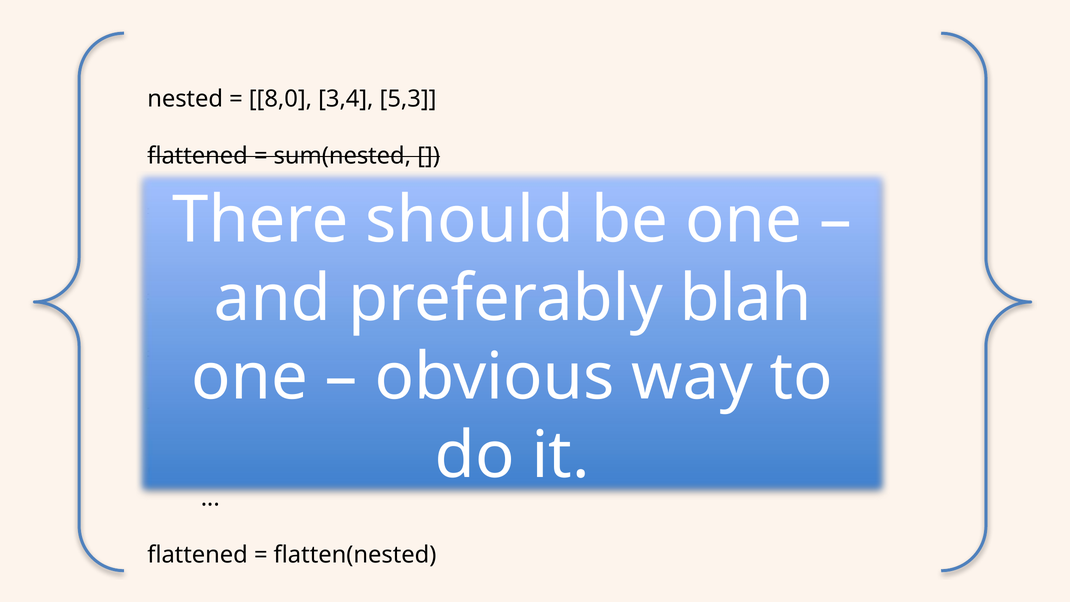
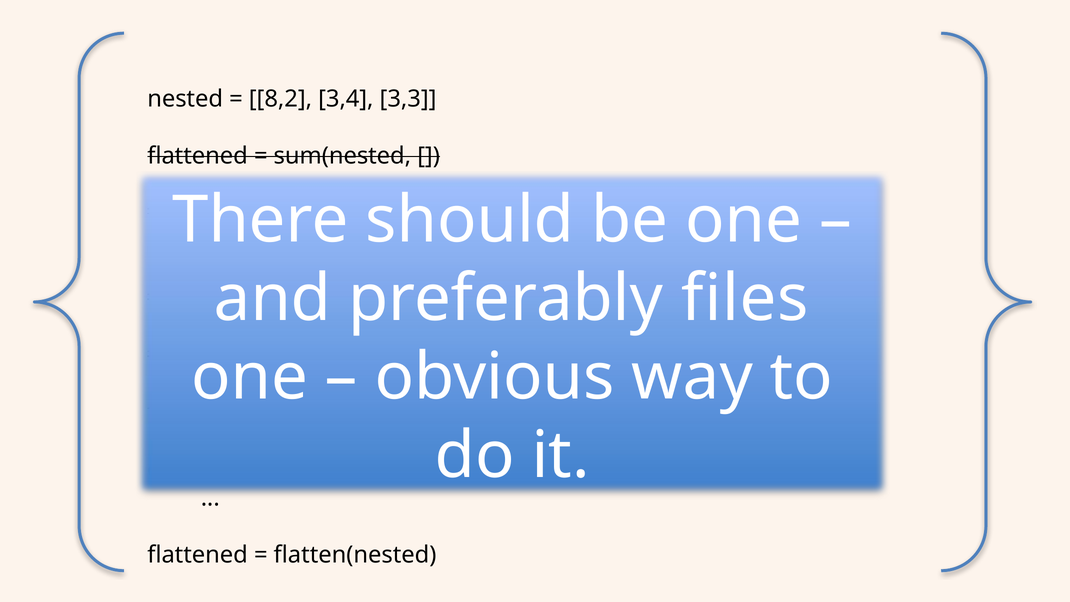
8,0: 8,0 -> 8,2
5,3: 5,3 -> 3,3
blah: blah -> files
